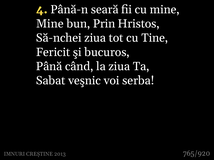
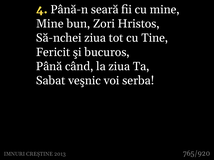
Prin: Prin -> Zori
